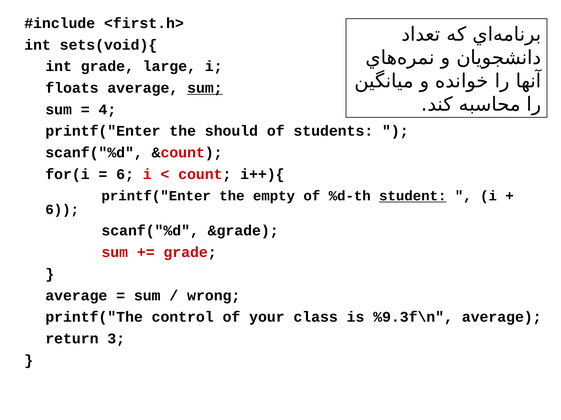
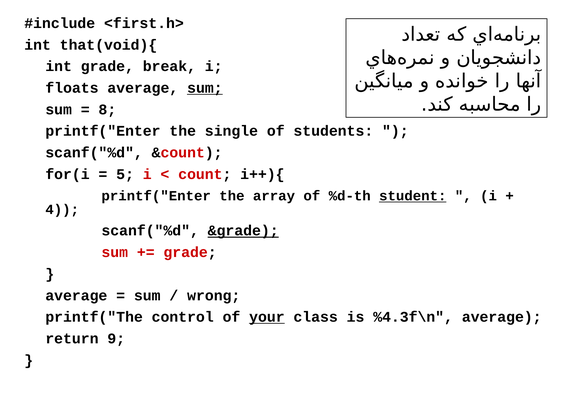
sets(void){: sets(void){ -> that(void){
large: large -> break
4: 4 -> 8
should: should -> single
6 at (125, 175): 6 -> 5
empty: empty -> array
6 at (62, 210): 6 -> 4
&grade underline: none -> present
your underline: none -> present
%9.3f\n: %9.3f\n -> %4.3f\n
3: 3 -> 9
